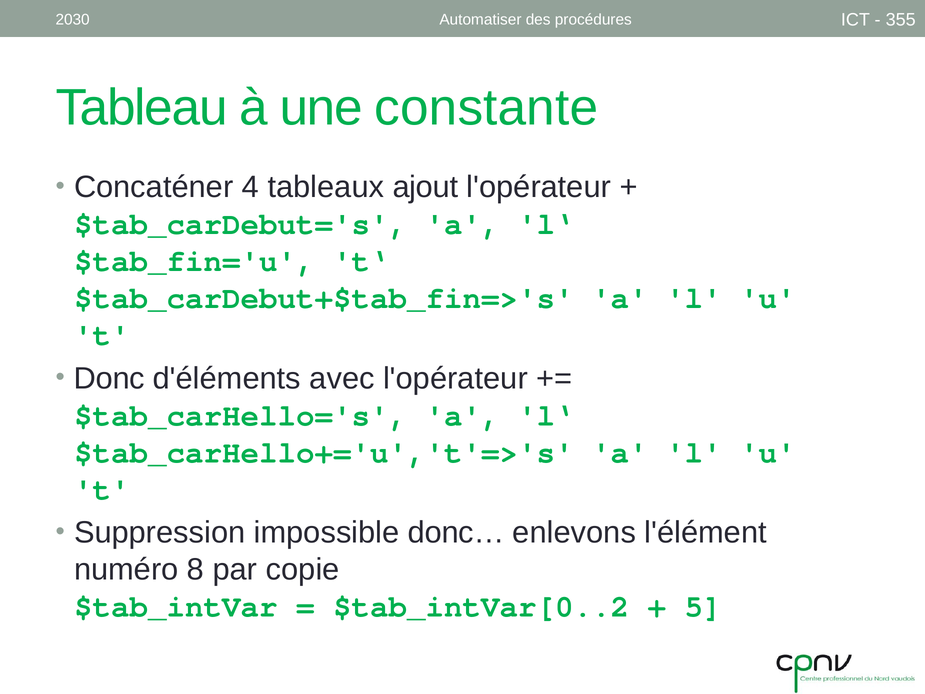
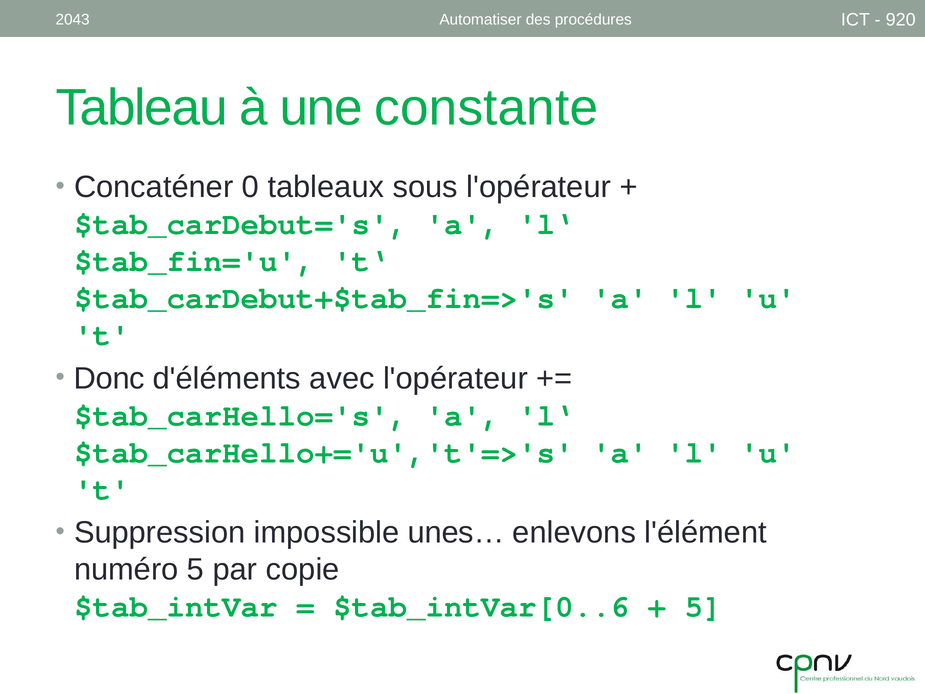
2030: 2030 -> 2043
355: 355 -> 920
4: 4 -> 0
ajout: ajout -> sous
donc…: donc… -> unes…
numéro 8: 8 -> 5
$tab_intVar[0..2: $tab_intVar[0..2 -> $tab_intVar[0..6
